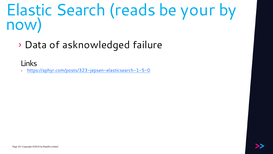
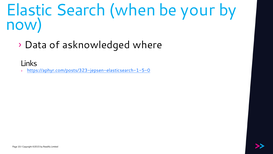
reads: reads -> when
failure: failure -> where
